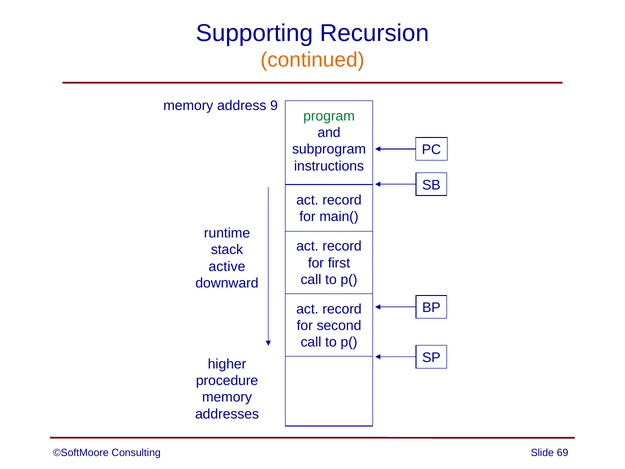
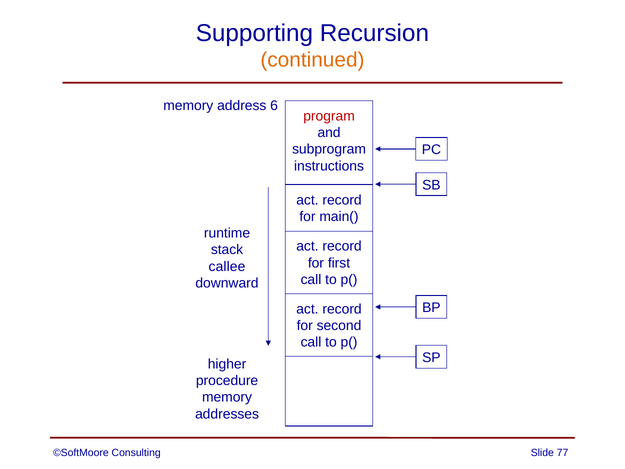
9: 9 -> 6
program colour: green -> red
active: active -> callee
69: 69 -> 77
